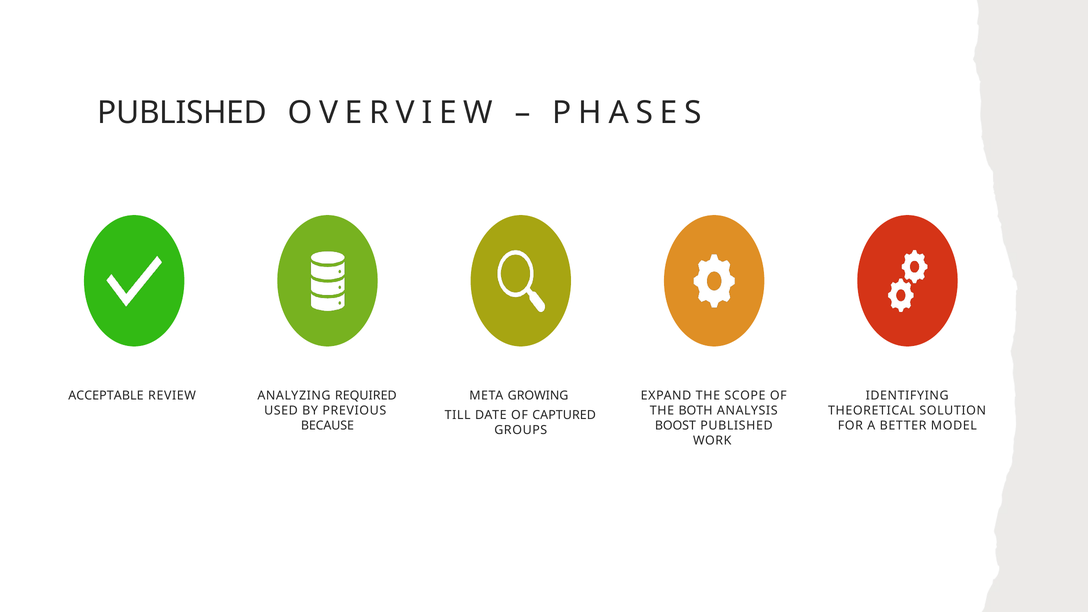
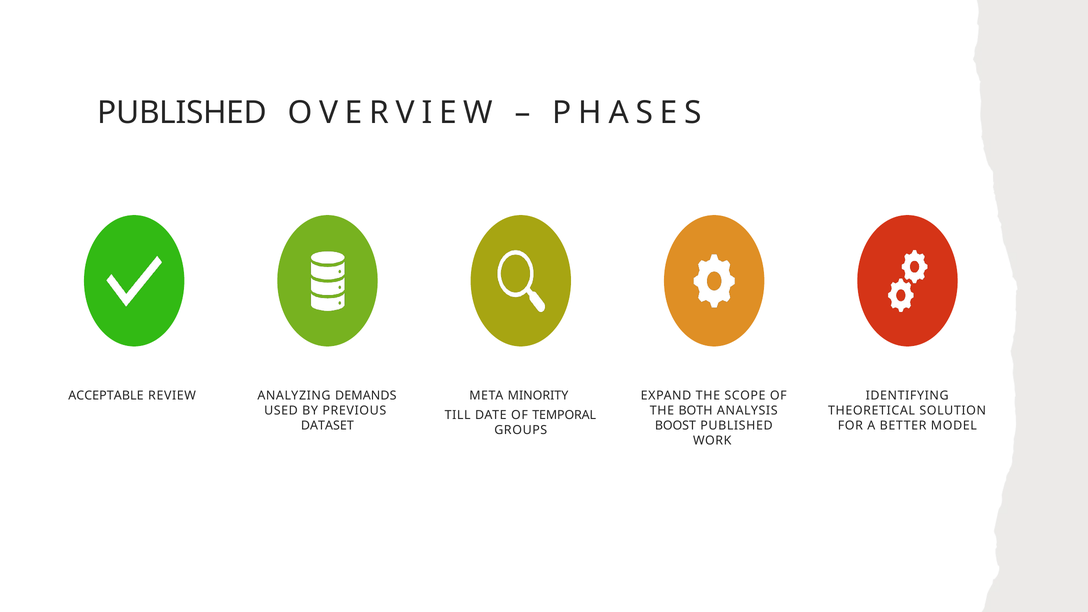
REQUIRED: REQUIRED -> DEMANDS
GROWING: GROWING -> MINORITY
CAPTURED: CAPTURED -> TEMPORAL
BECAUSE: BECAUSE -> DATASET
